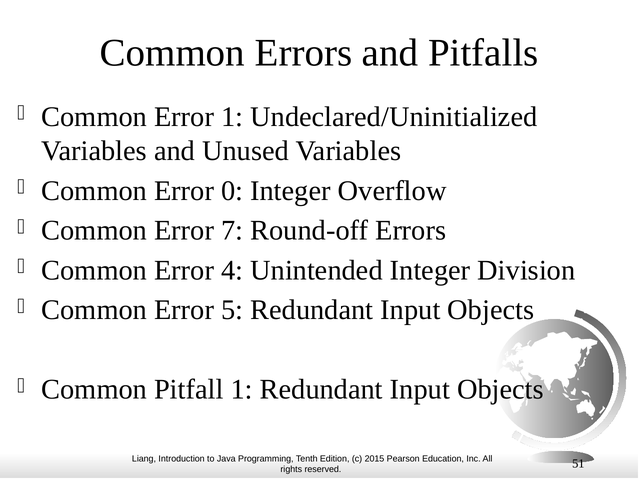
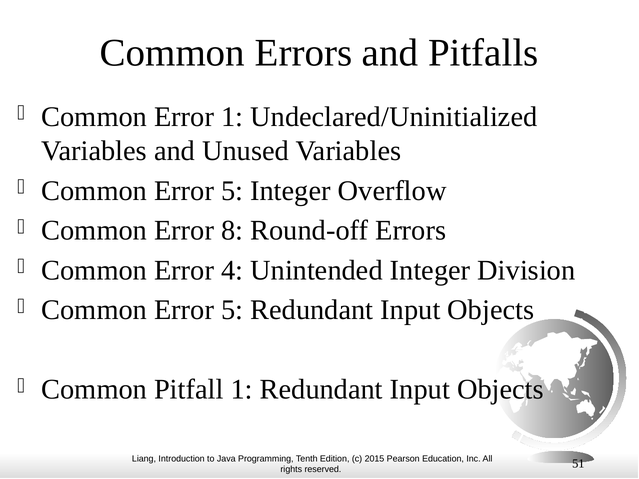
0 at (232, 191): 0 -> 5
7: 7 -> 8
